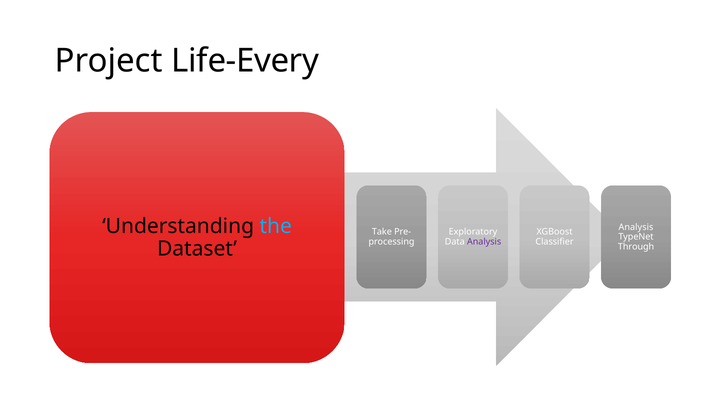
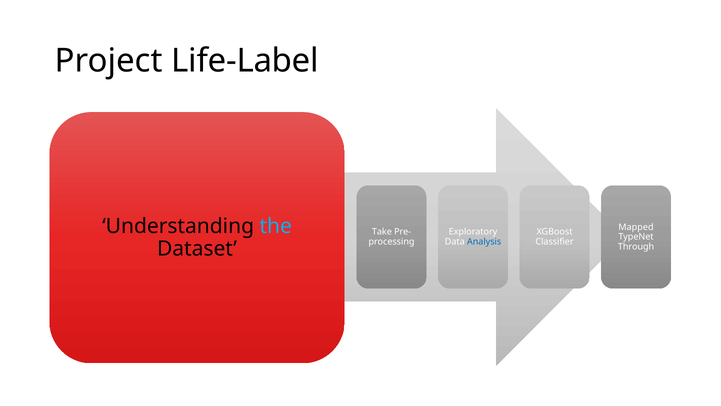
Life-Every: Life-Every -> Life-Label
Analysis at (636, 227): Analysis -> Mapped
Analysis at (484, 241) colour: purple -> blue
